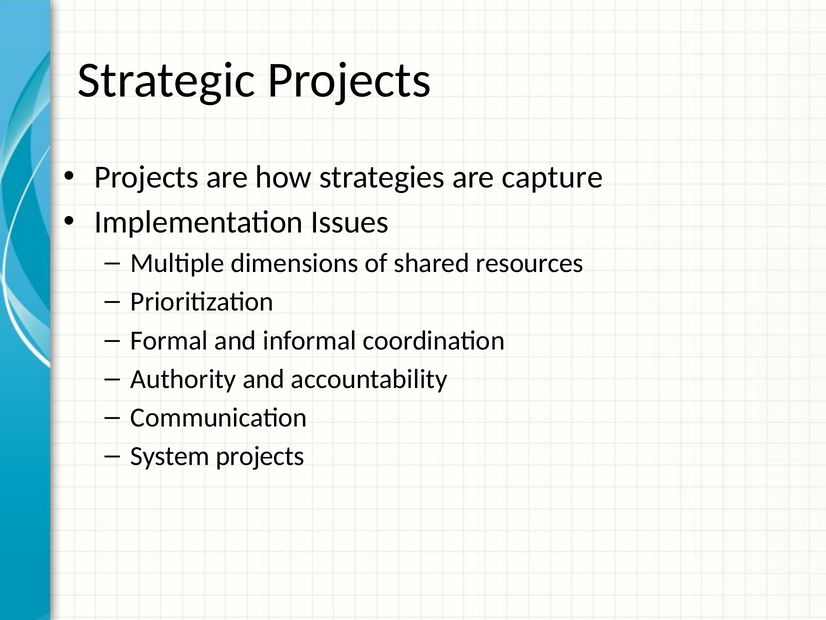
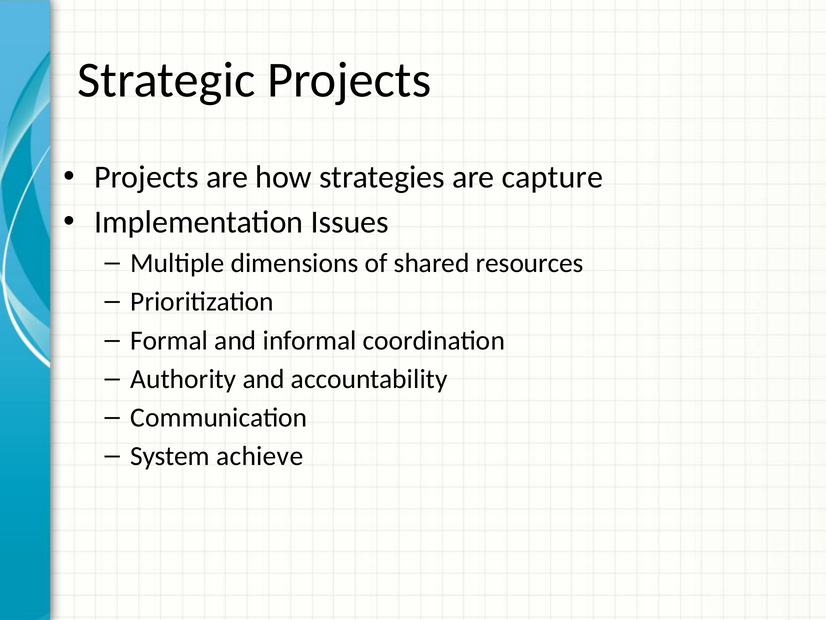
System projects: projects -> achieve
